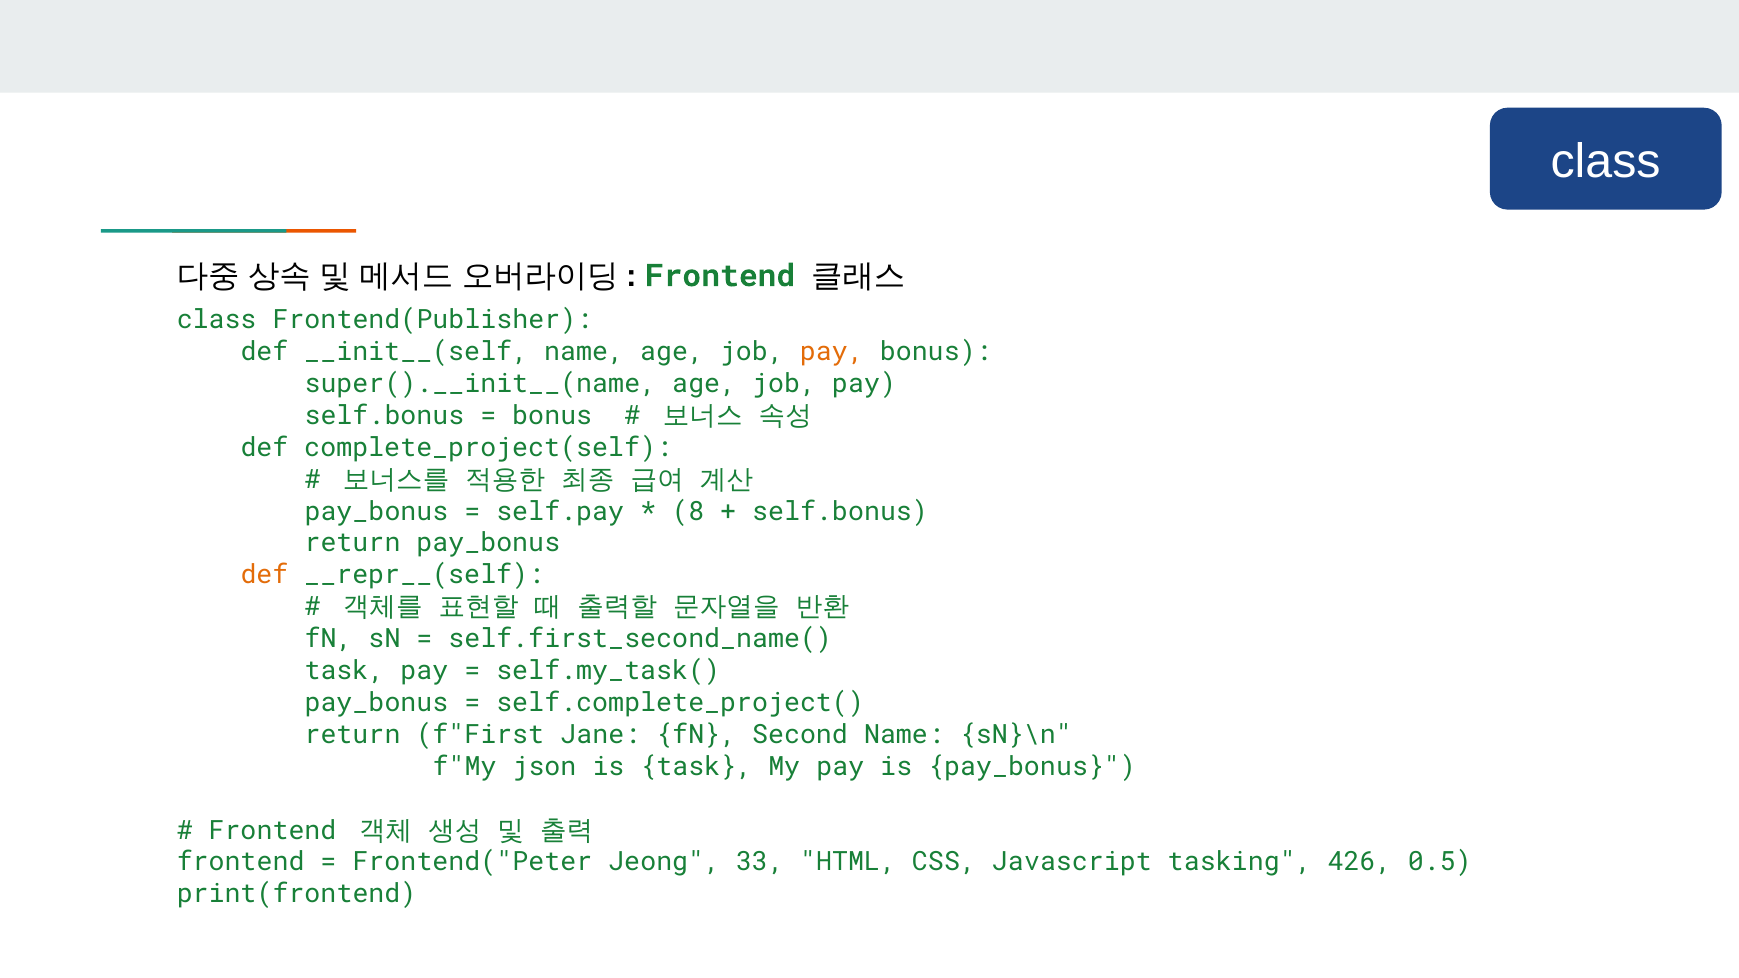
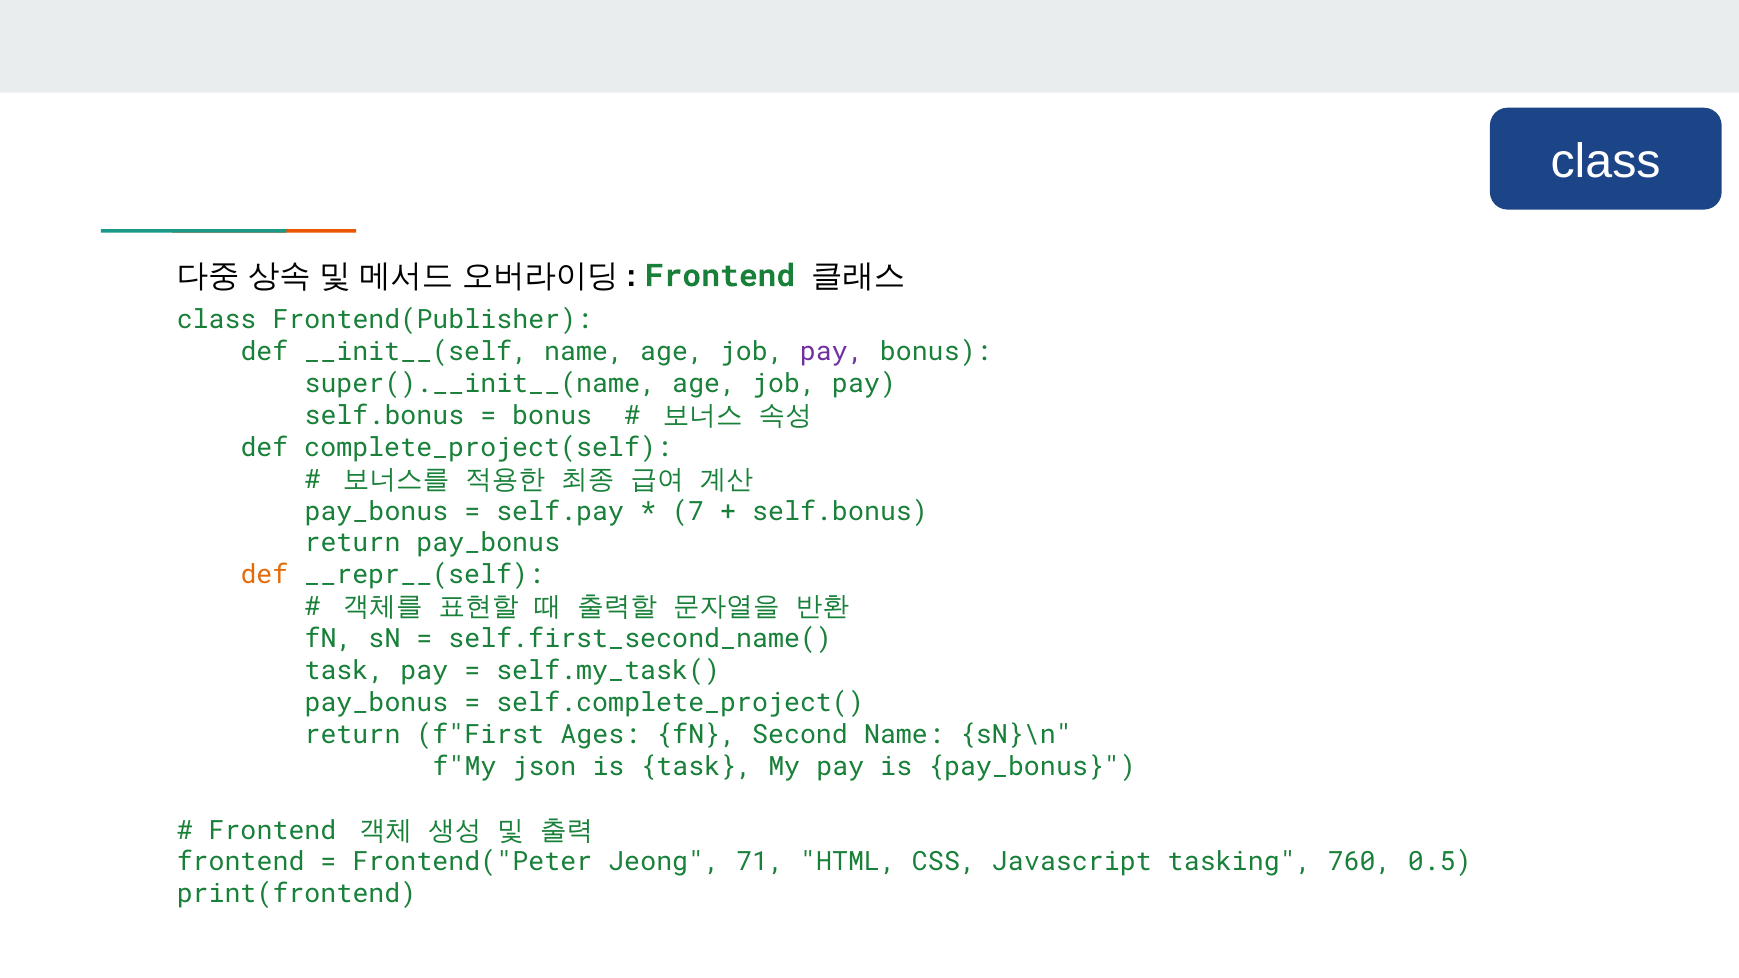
pay at (832, 352) colour: orange -> purple
8: 8 -> 7
Jane: Jane -> Ages
33: 33 -> 71
426: 426 -> 760
